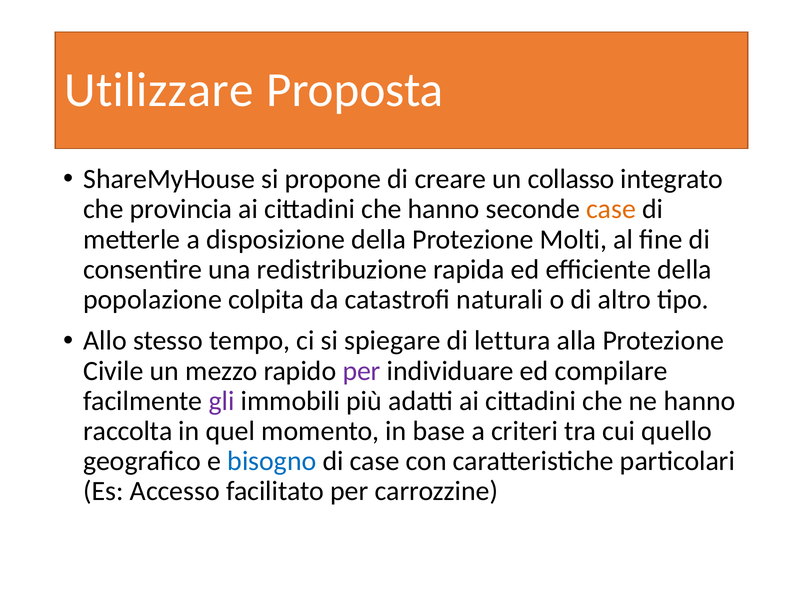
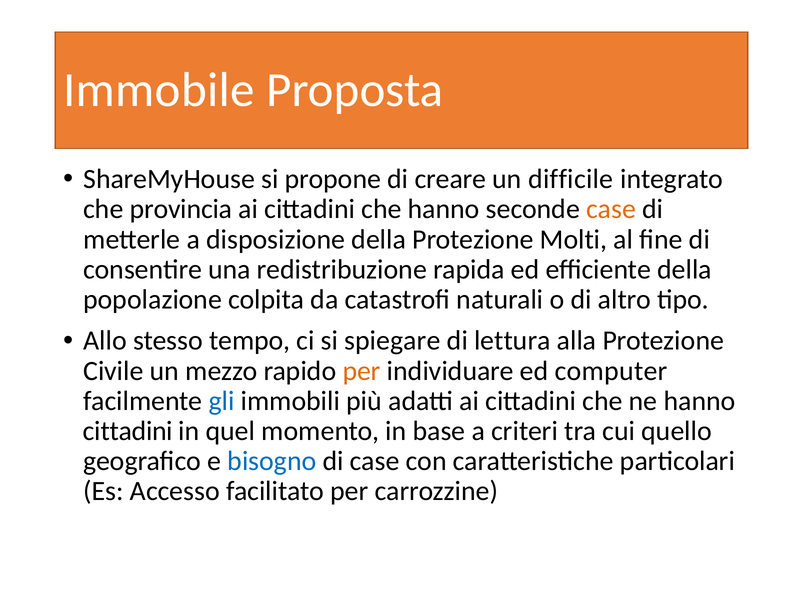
Utilizzare: Utilizzare -> Immobile
collasso: collasso -> difficile
per at (362, 371) colour: purple -> orange
compilare: compilare -> computer
gli colour: purple -> blue
raccolta at (128, 431): raccolta -> cittadini
